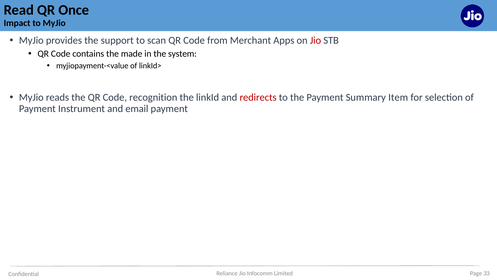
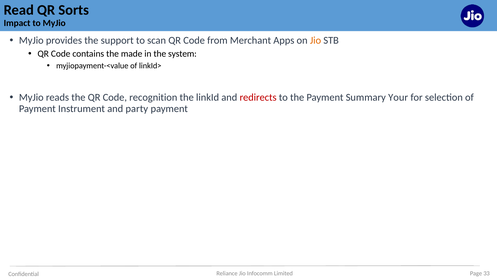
Once: Once -> Sorts
Jio at (315, 40) colour: red -> orange
Item: Item -> Your
email: email -> party
